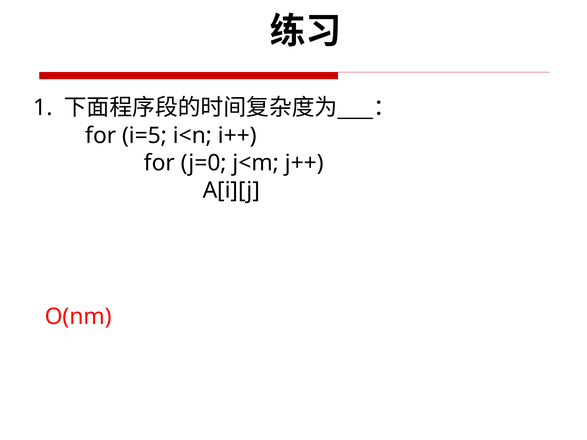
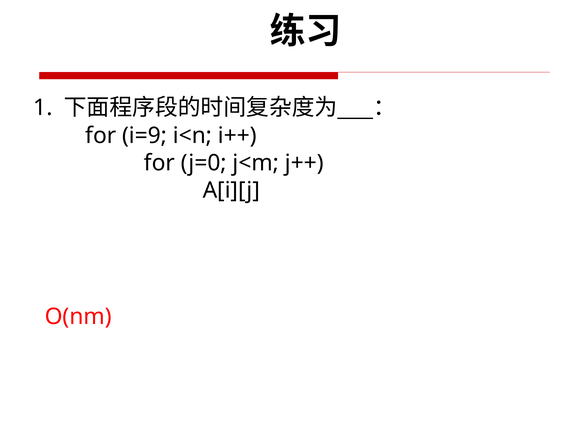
i=5: i=5 -> i=9
